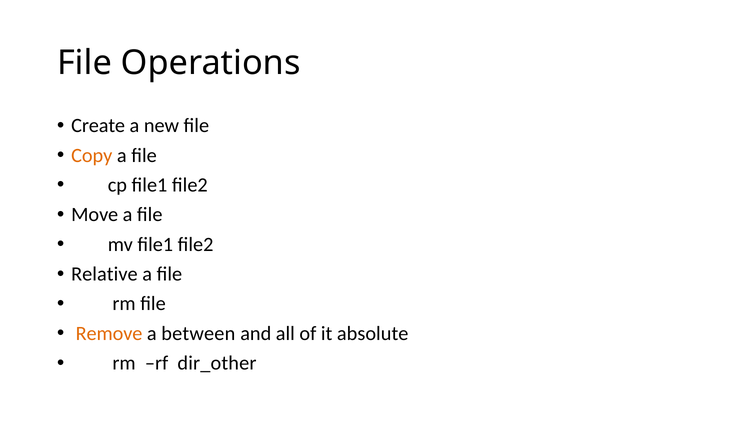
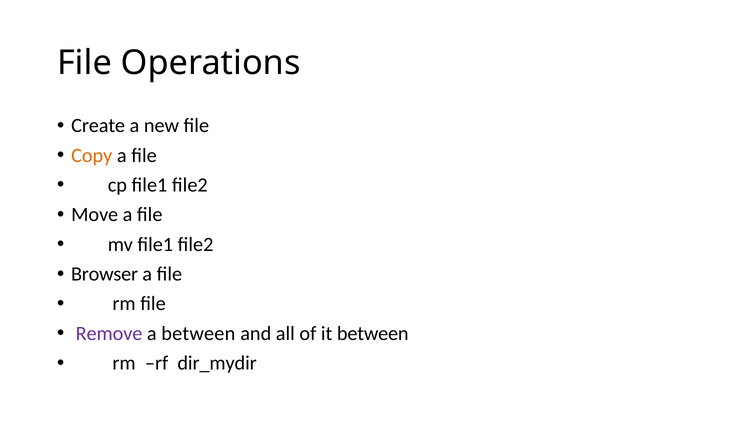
Relative: Relative -> Browser
Remove colour: orange -> purple
it absolute: absolute -> between
dir_other: dir_other -> dir_mydir
